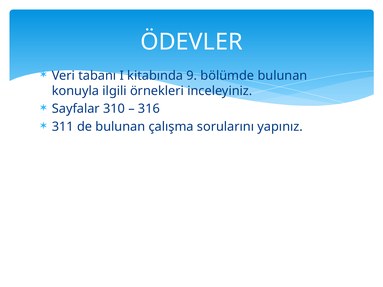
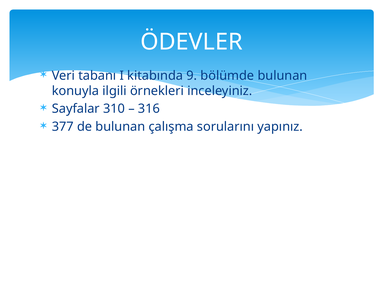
311: 311 -> 377
